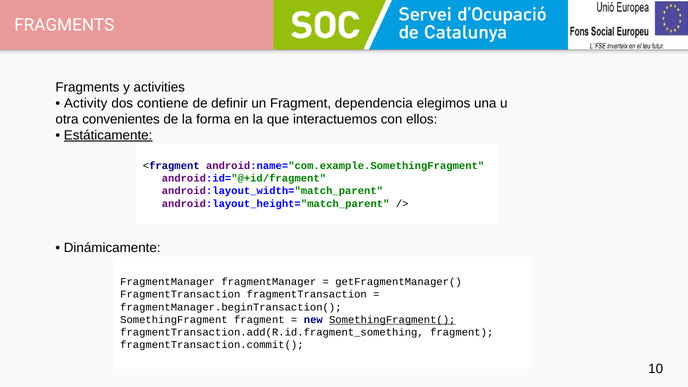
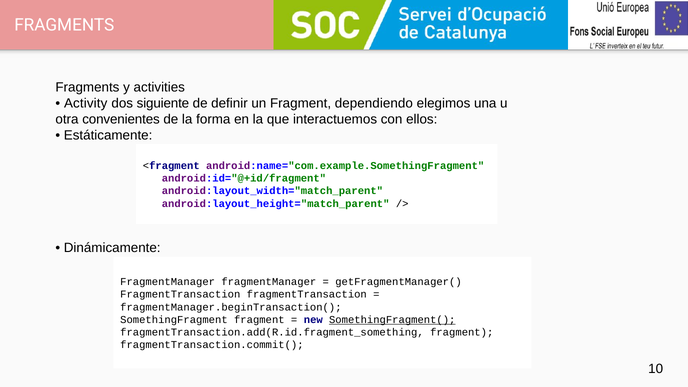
contiene: contiene -> siguiente
dependencia: dependencia -> dependiendo
Estáticamente underline: present -> none
